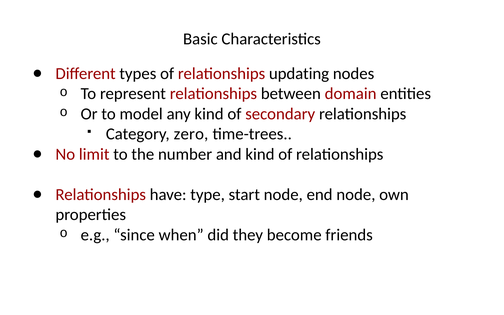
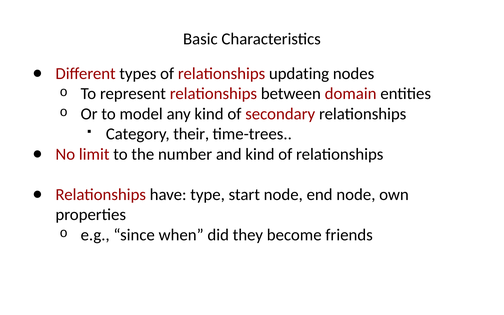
zero: zero -> their
